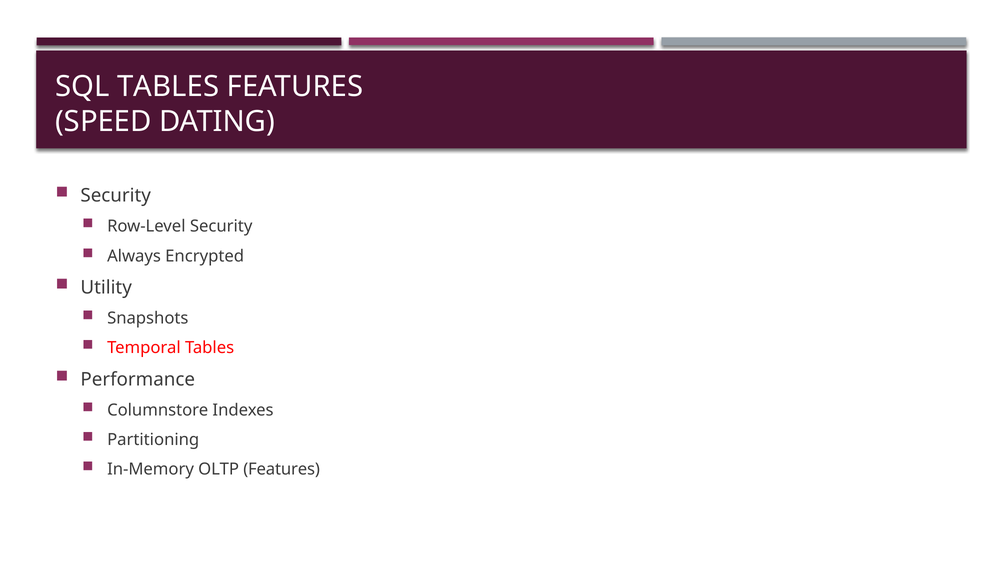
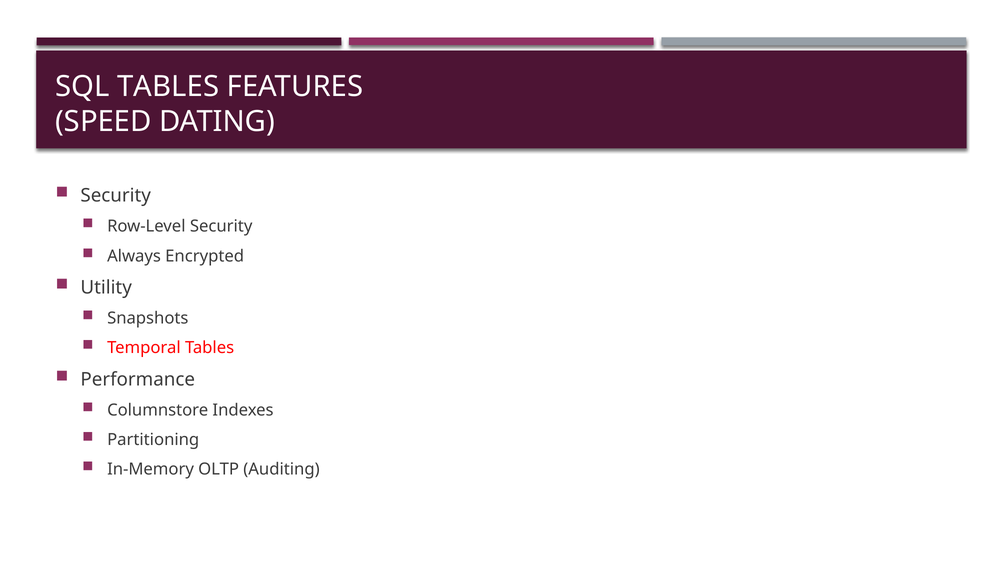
OLTP Features: Features -> Auditing
